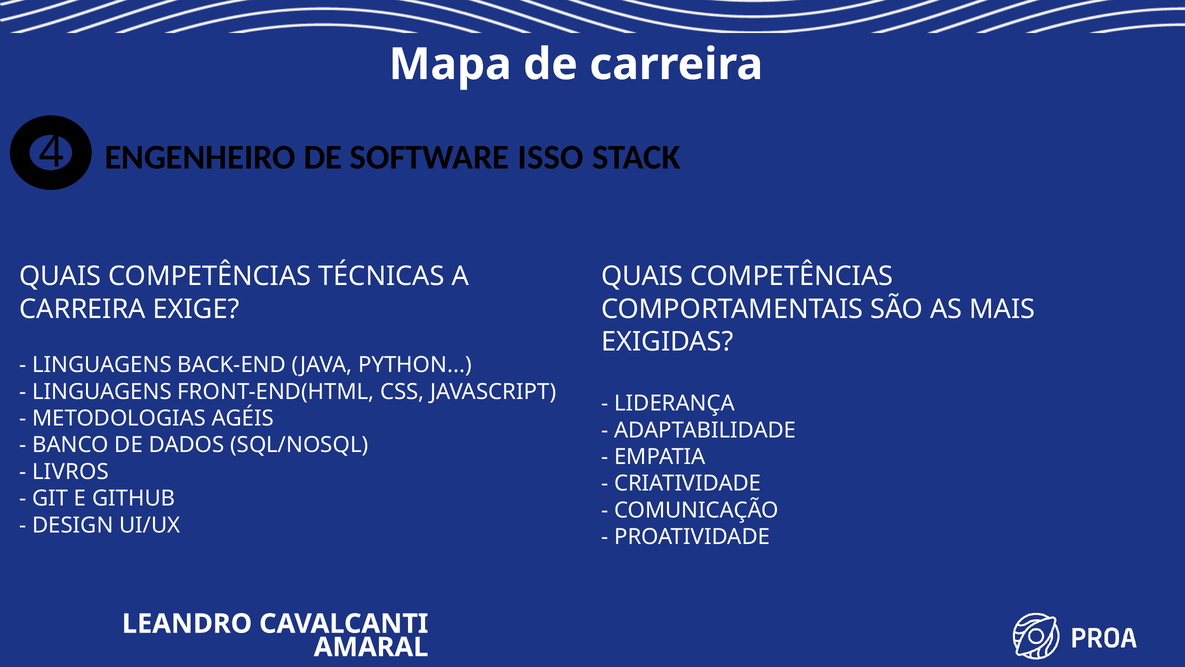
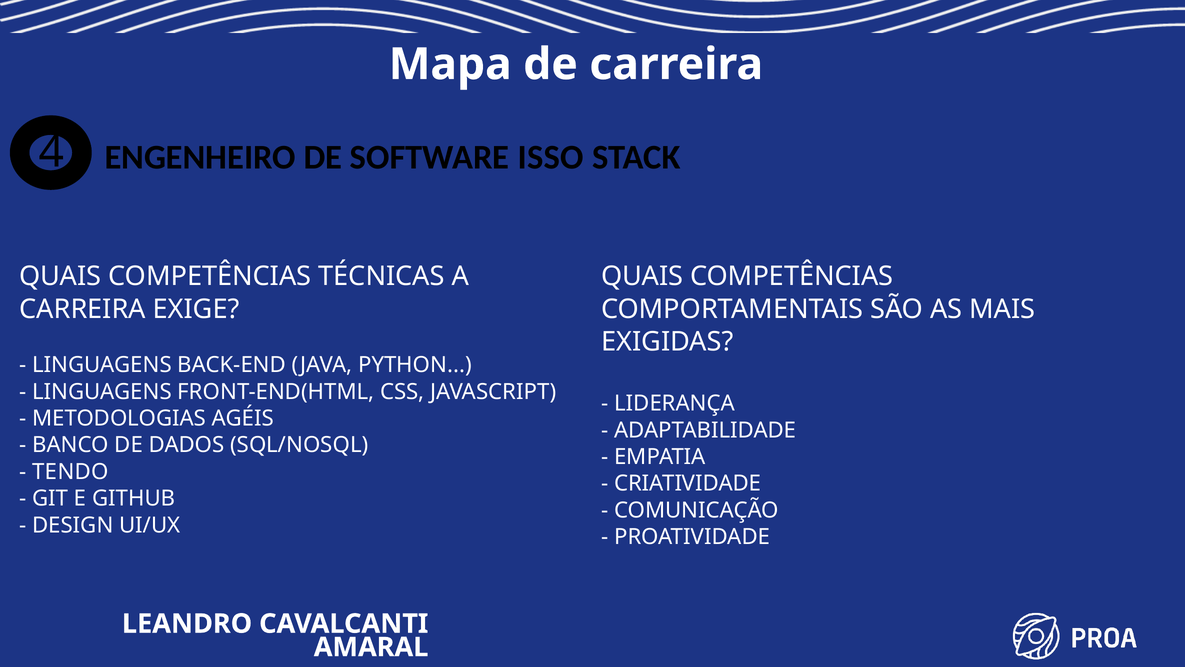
LIVROS: LIVROS -> TENDO
